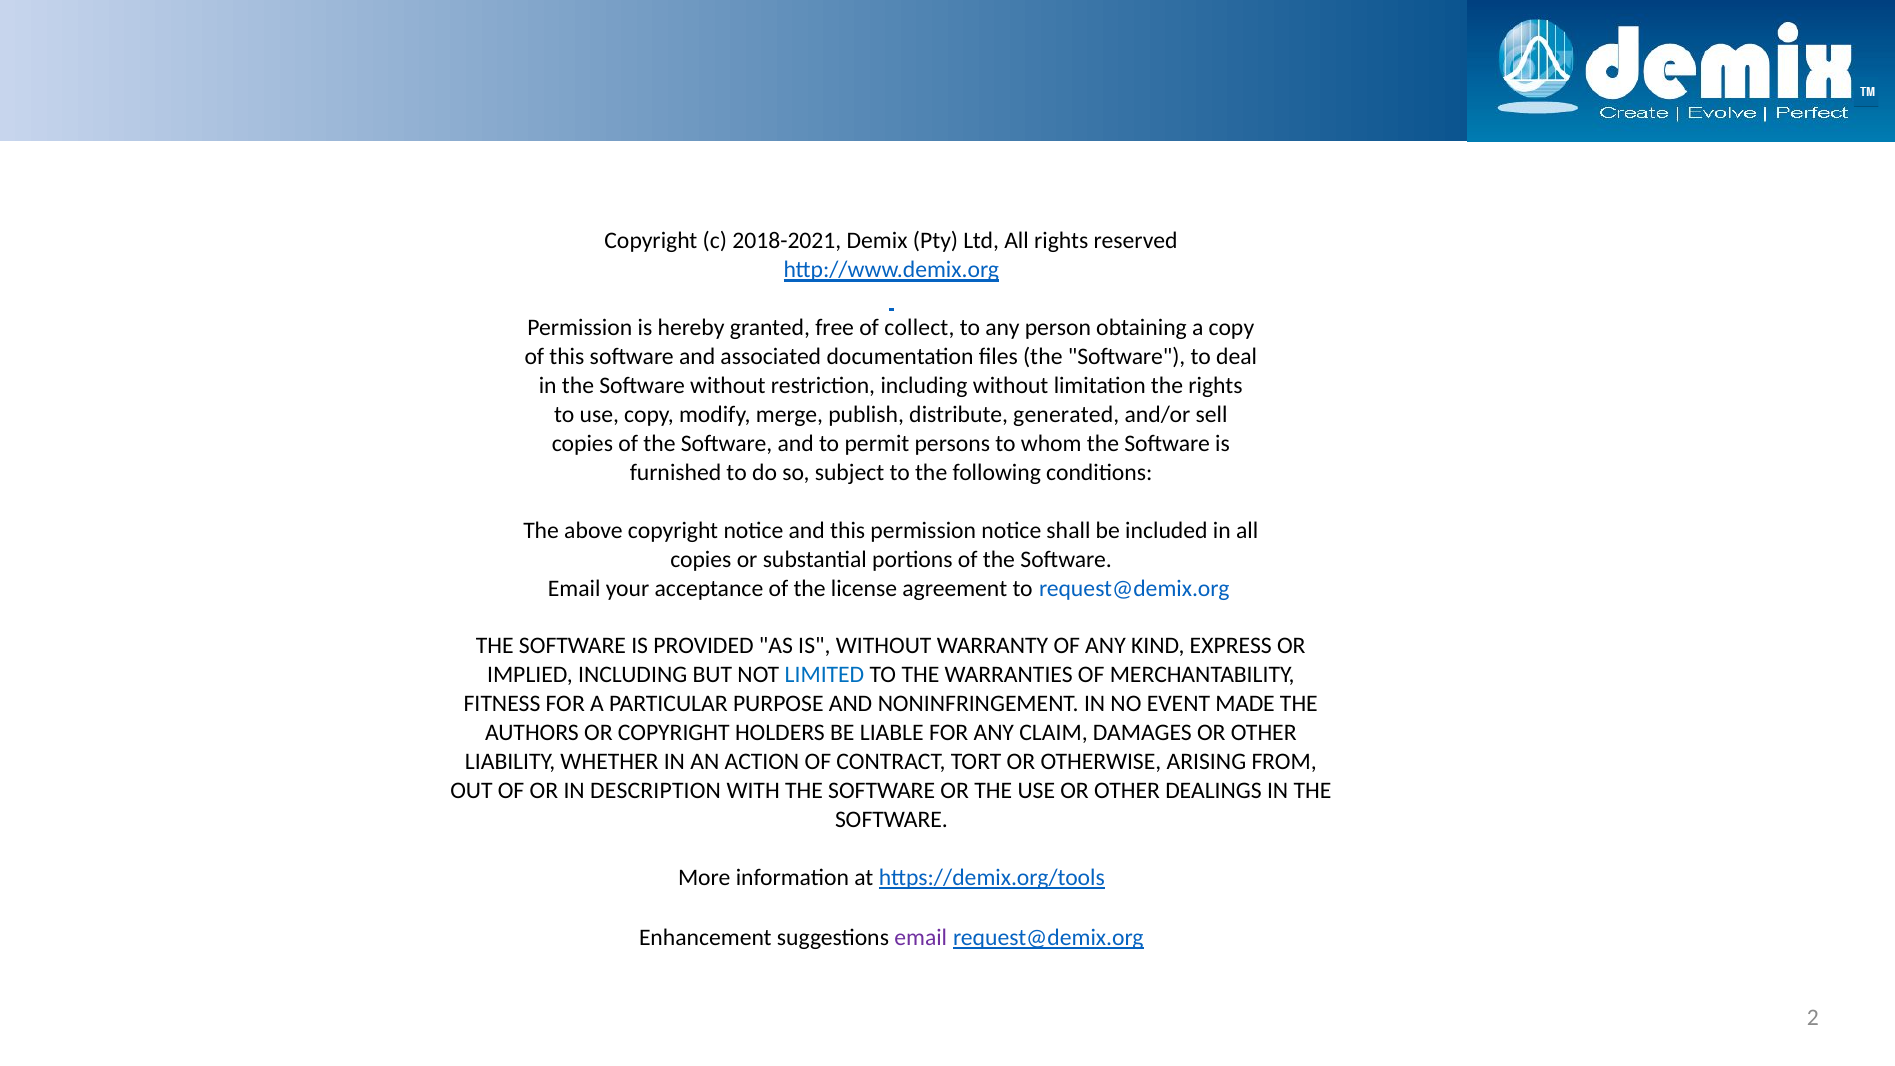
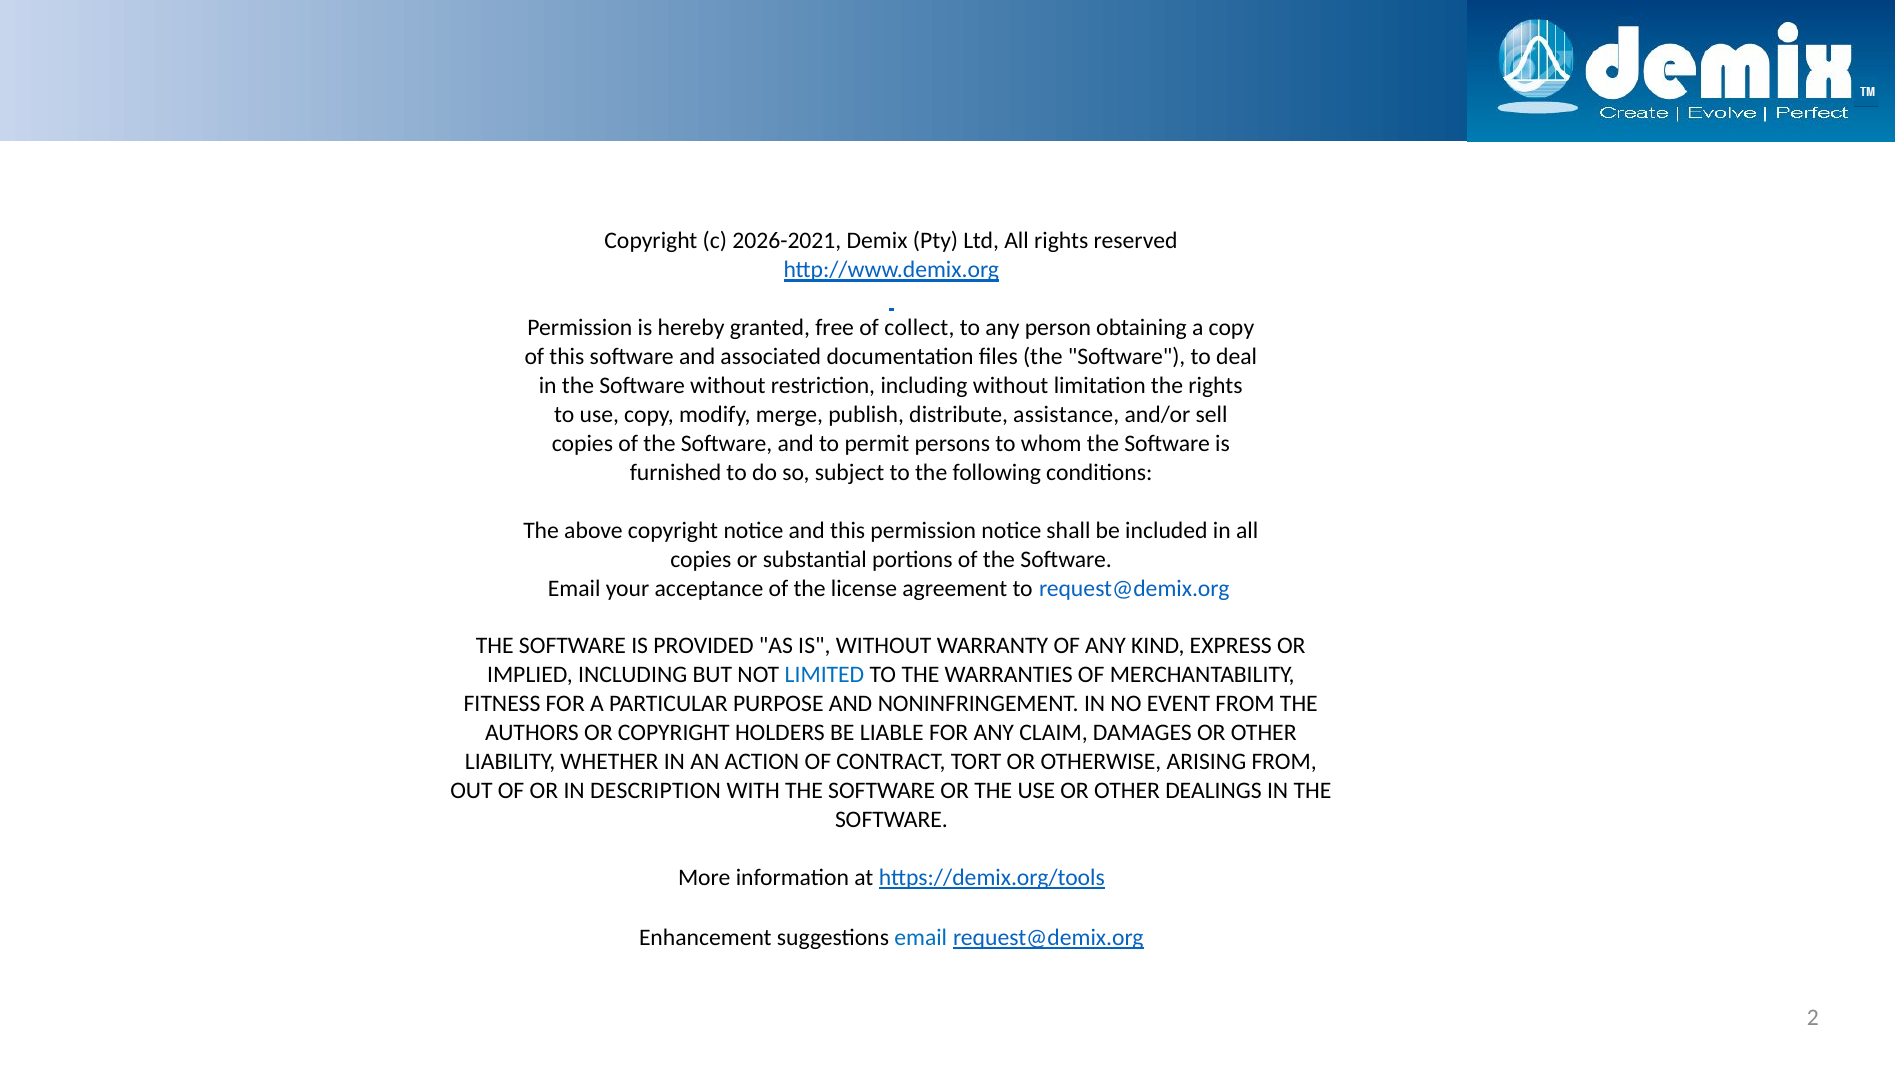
2018-2021: 2018-2021 -> 2026-2021
generated: generated -> assistance
EVENT MADE: MADE -> FROM
email at (921, 938) colour: purple -> blue
